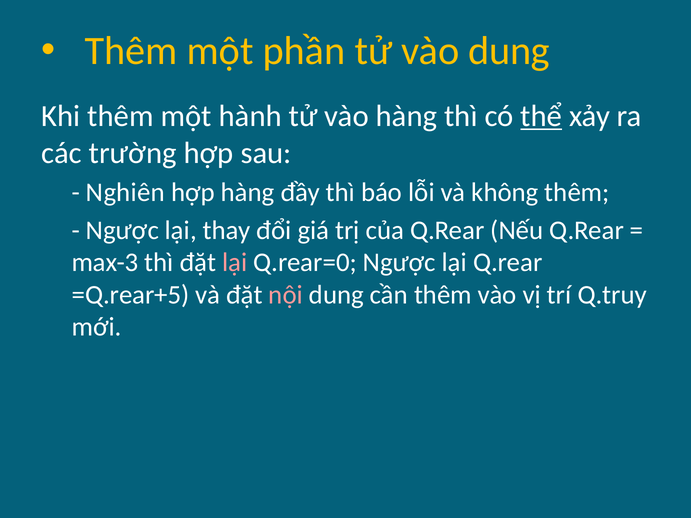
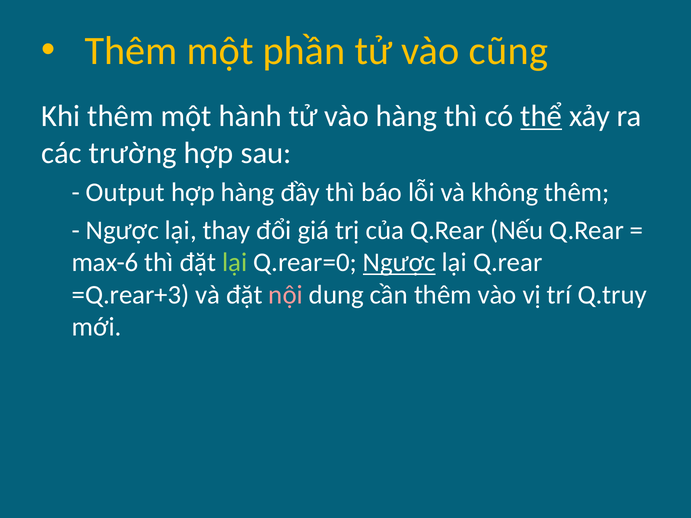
vào dung: dung -> cũng
Nghiên: Nghiên -> Output
max-3: max-3 -> max-6
lại at (235, 263) colour: pink -> light green
Ngược at (399, 263) underline: none -> present
=Q.rear+5: =Q.rear+5 -> =Q.rear+3
